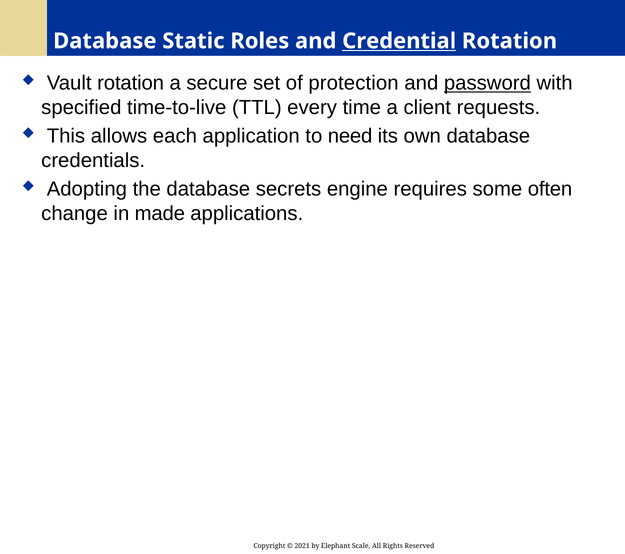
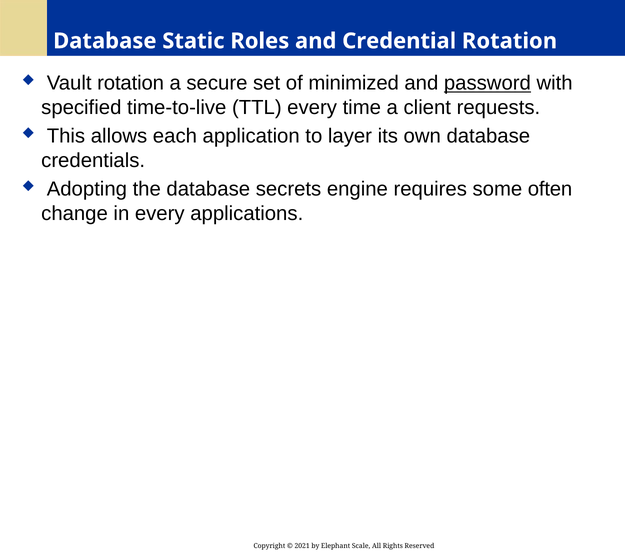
Credential underline: present -> none
protection: protection -> minimized
need: need -> layer
in made: made -> every
